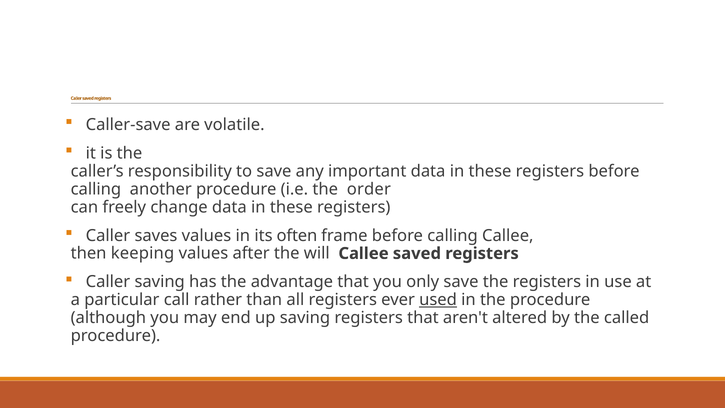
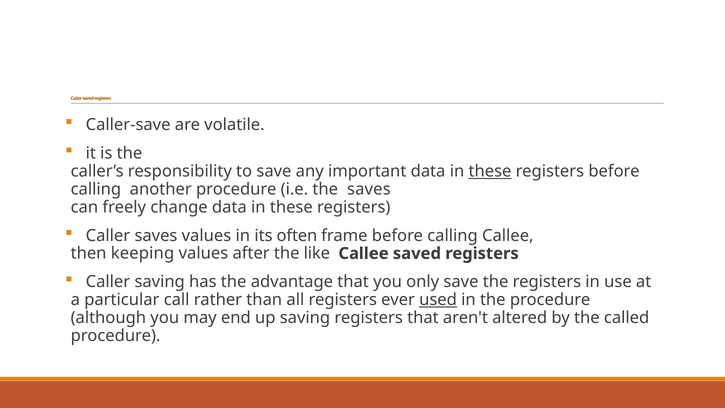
these at (490, 171) underline: none -> present
the order: order -> saves
will: will -> like
